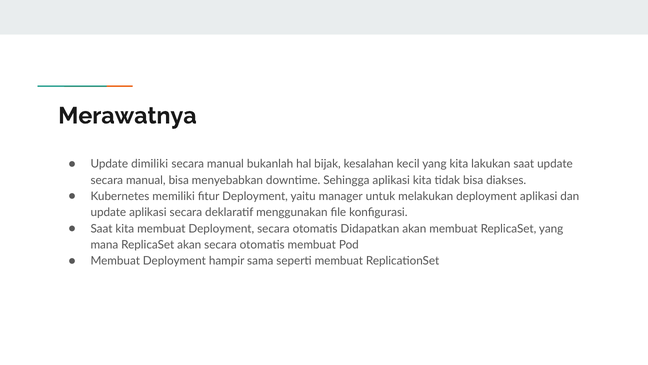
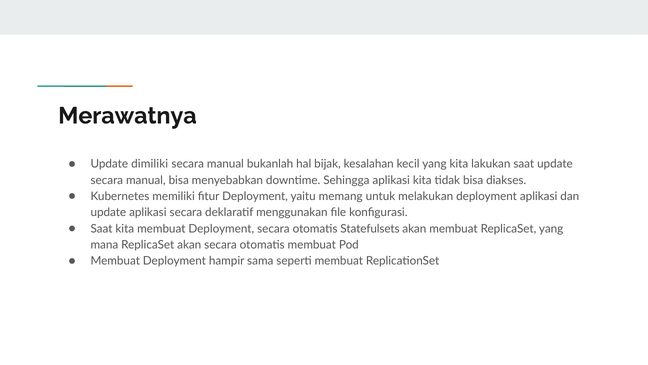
manager: manager -> memang
Didapatkan: Didapatkan -> Statefulsets
